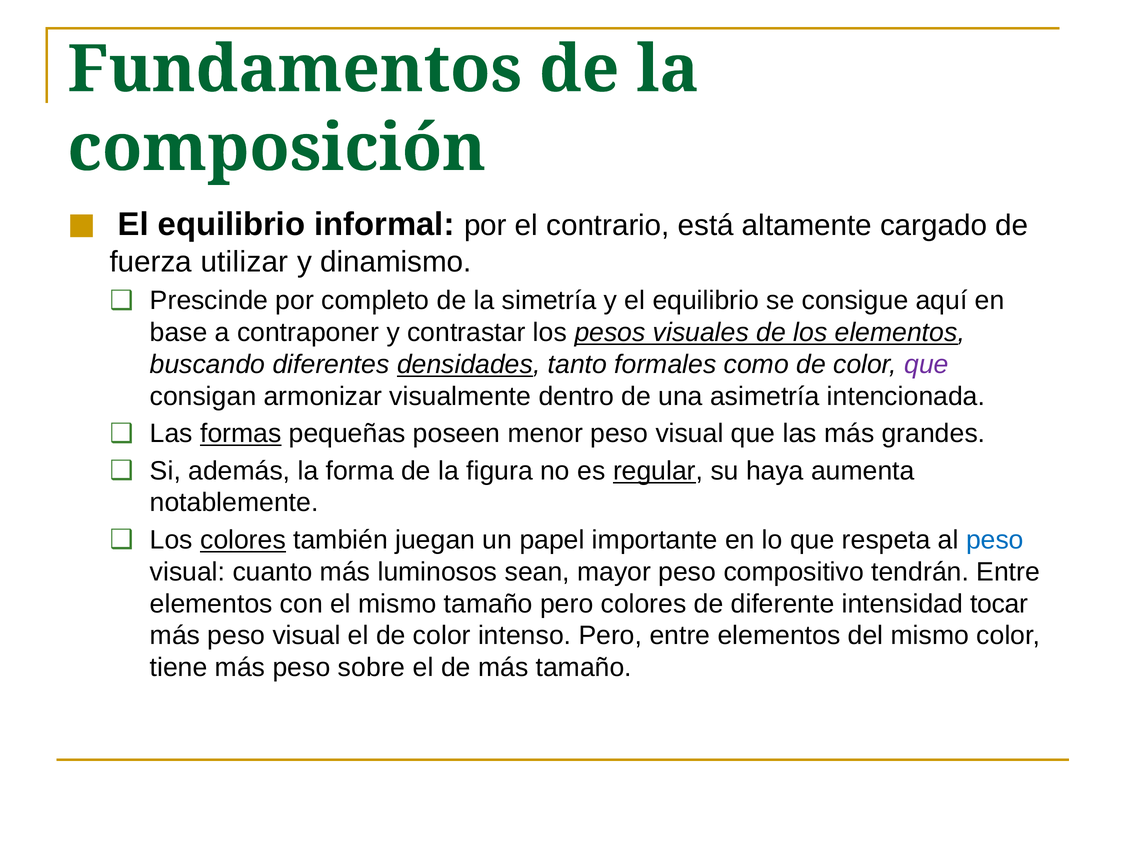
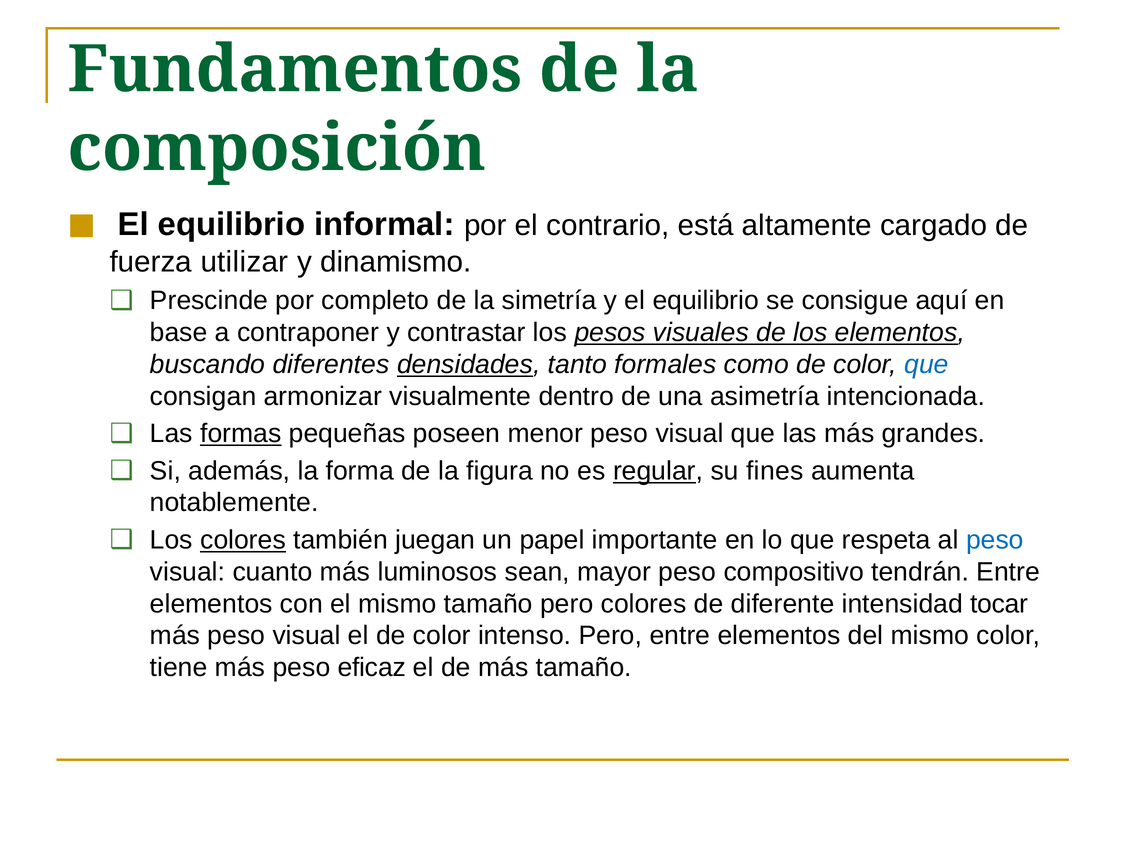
que at (926, 364) colour: purple -> blue
haya: haya -> fines
sobre: sobre -> eficaz
